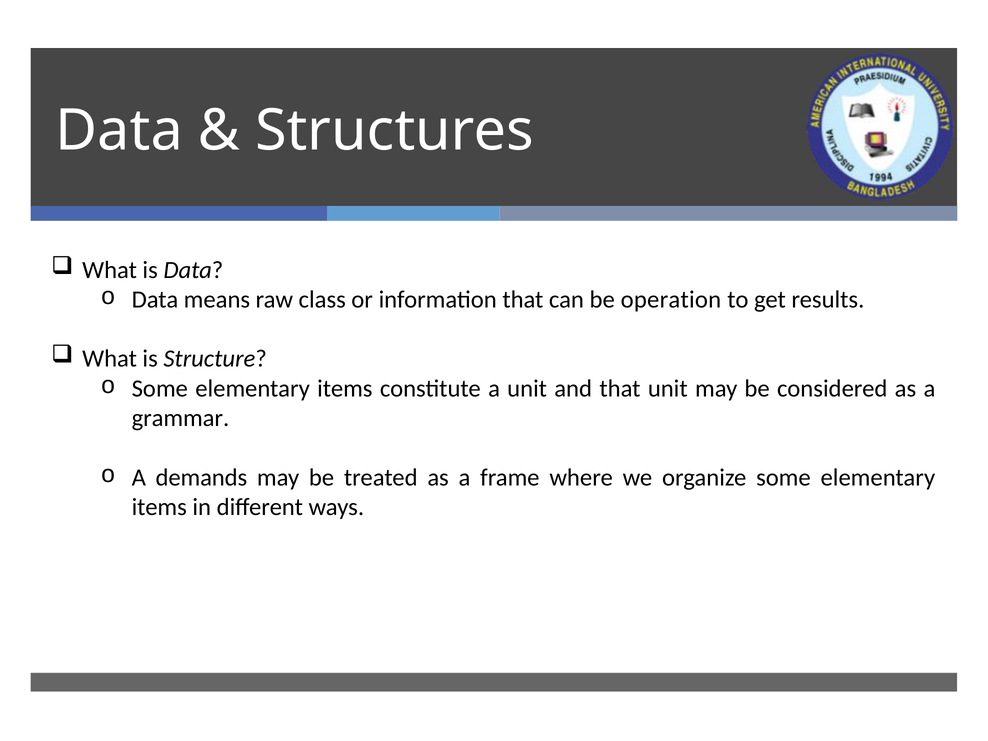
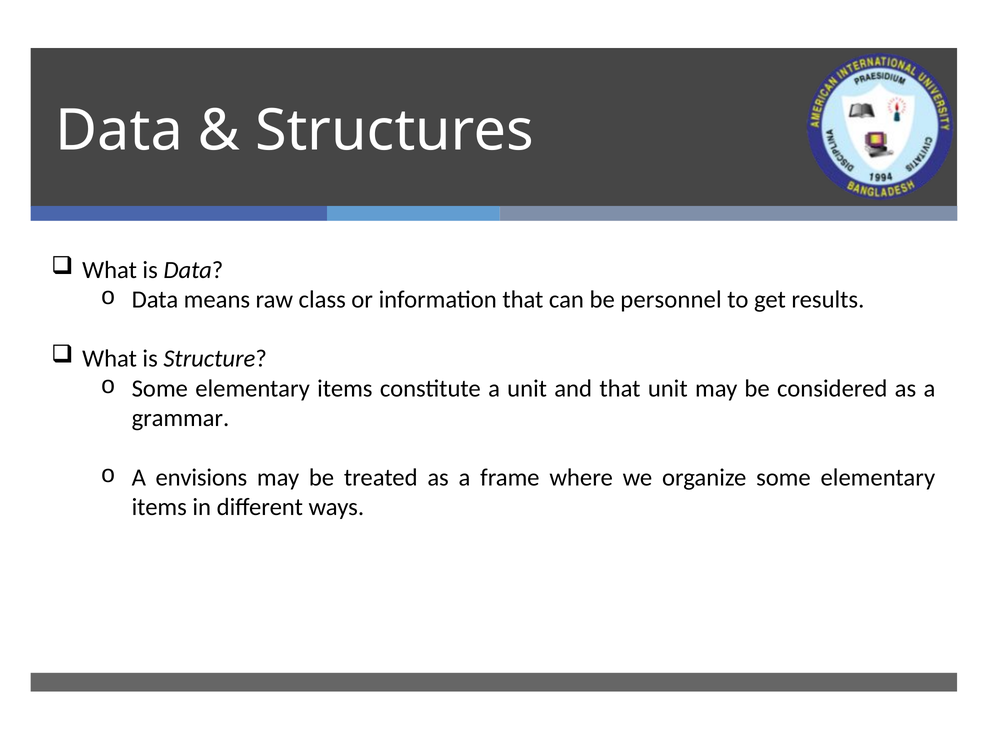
operation: operation -> personnel
demands: demands -> envisions
